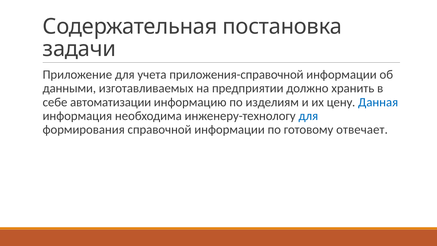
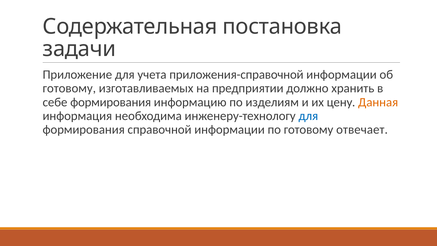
данными at (69, 88): данными -> готовому
себе автоматизации: автоматизации -> формирования
Данная colour: blue -> orange
